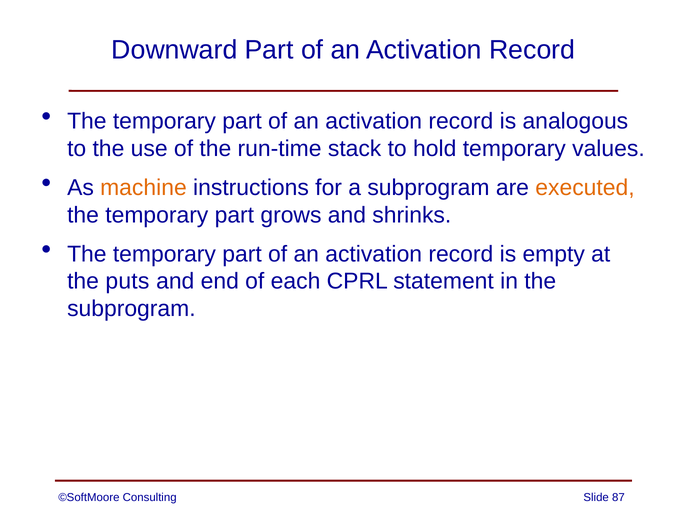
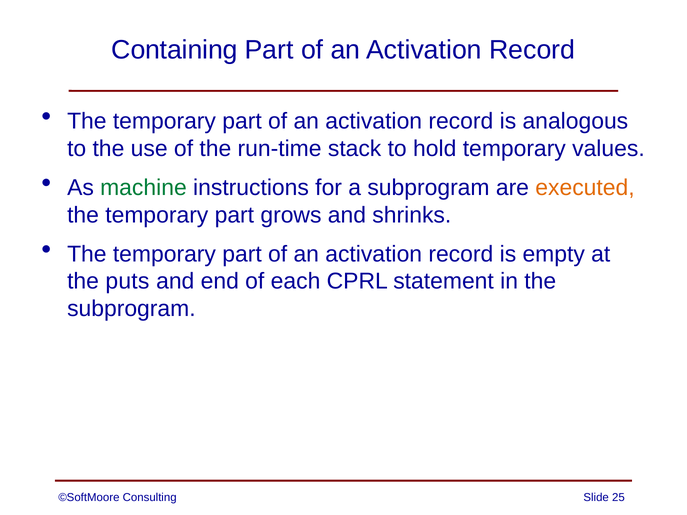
Downward: Downward -> Containing
machine colour: orange -> green
87: 87 -> 25
